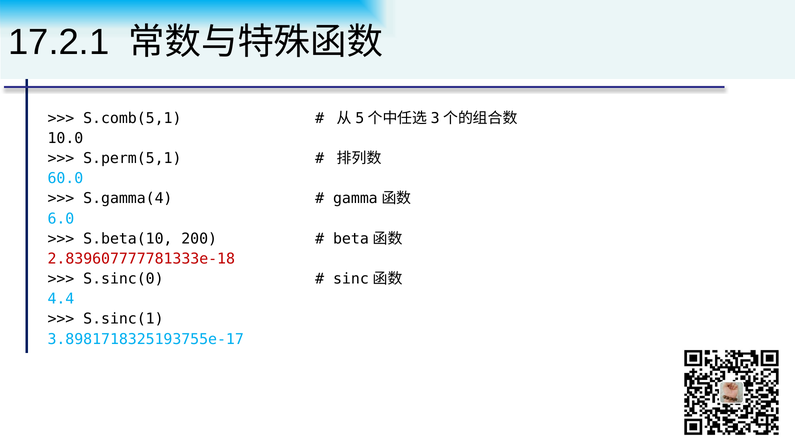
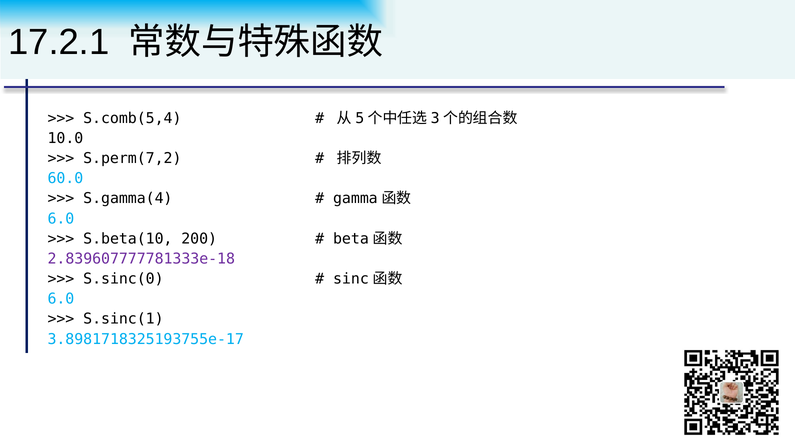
S.comb(5,1: S.comb(5,1 -> S.comb(5,4
S.perm(5,1: S.perm(5,1 -> S.perm(7,2
2.839607777781333e-18 colour: red -> purple
4.4 at (61, 299): 4.4 -> 6.0
